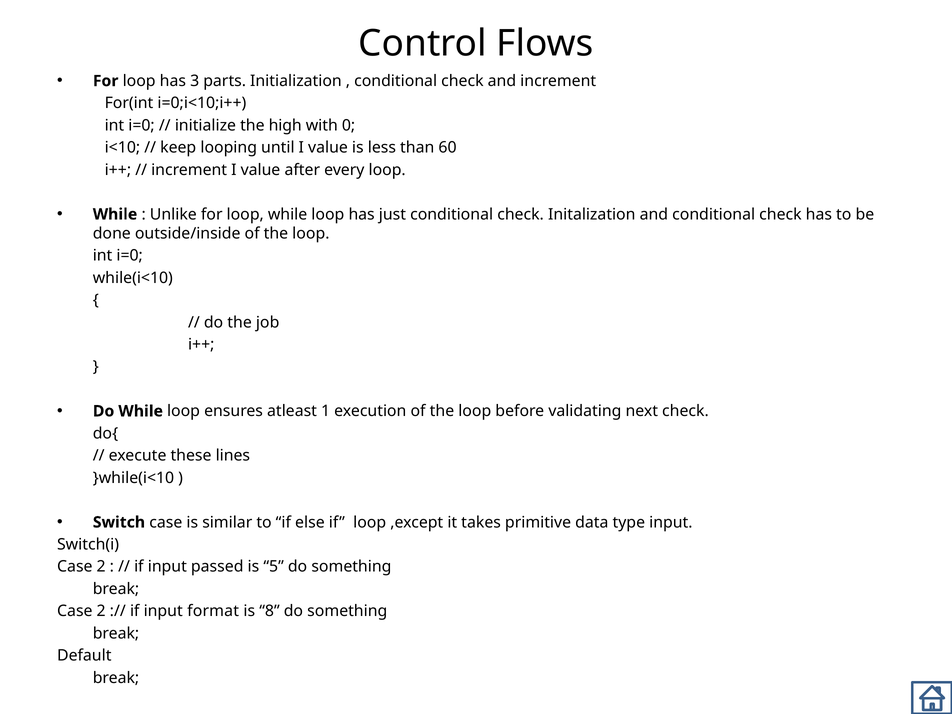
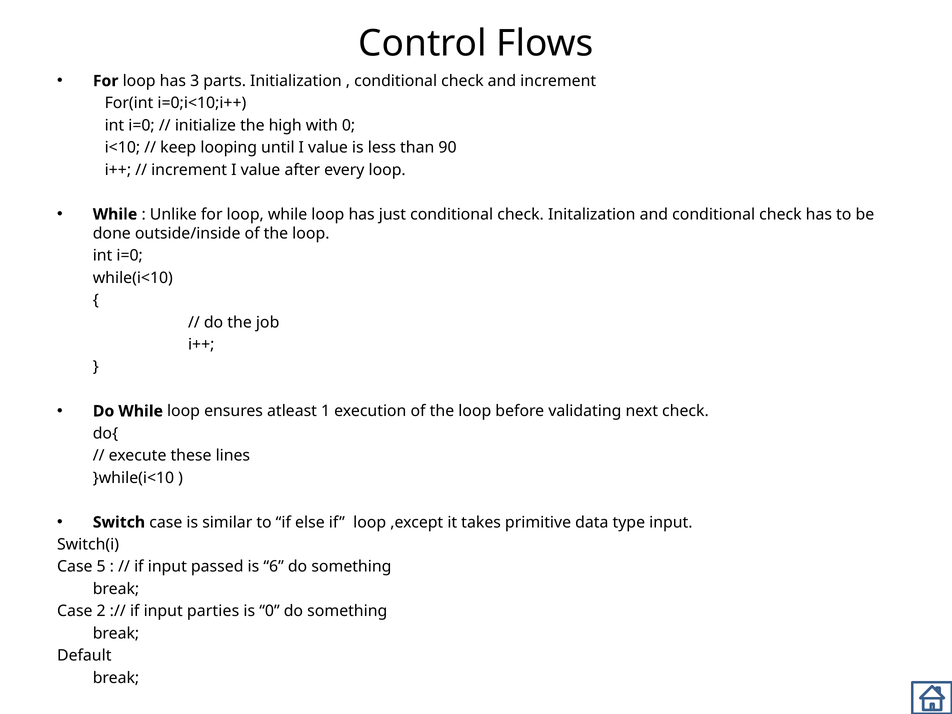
60: 60 -> 90
2 at (101, 567): 2 -> 5
5: 5 -> 6
format: format -> parties
is 8: 8 -> 0
